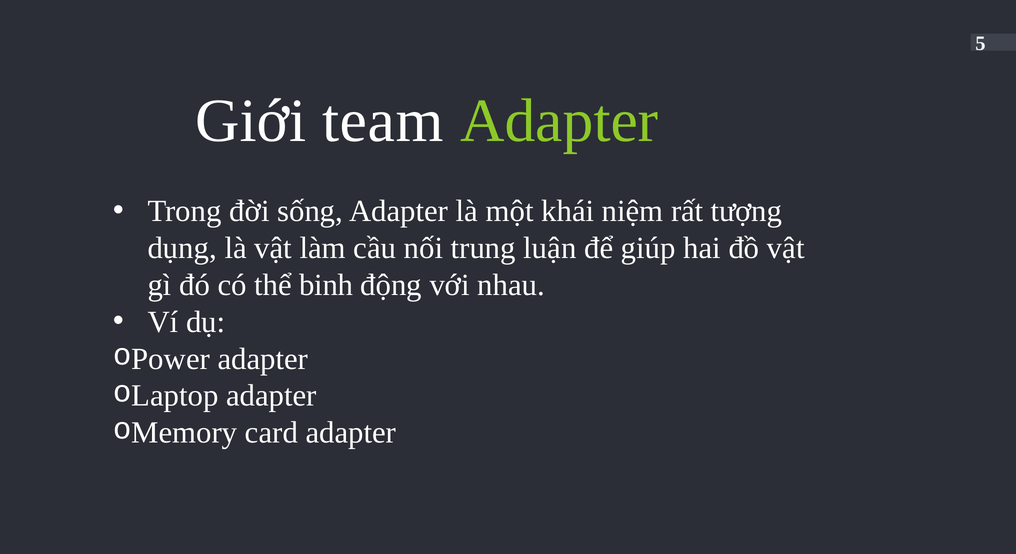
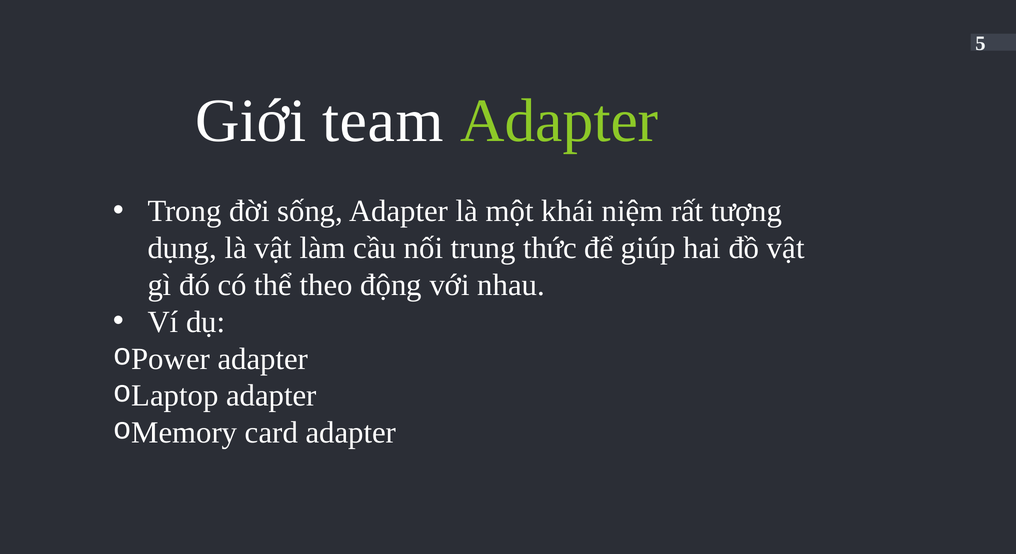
luận: luận -> thức
binh: binh -> theo
